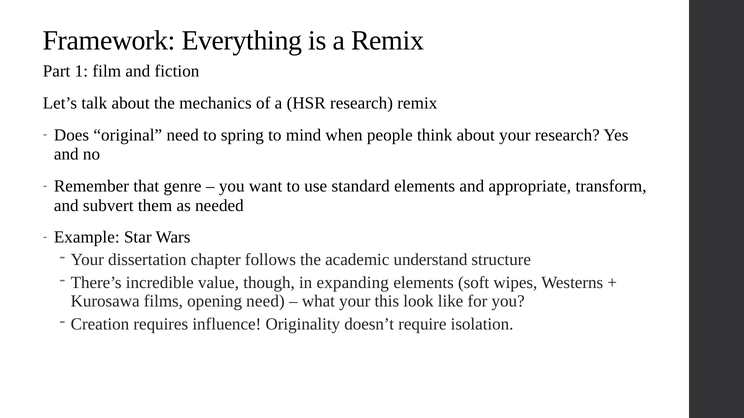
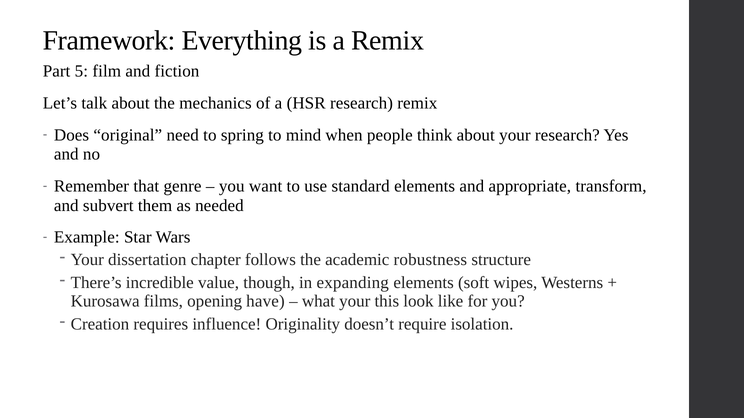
1: 1 -> 5
understand: understand -> robustness
opening need: need -> have
